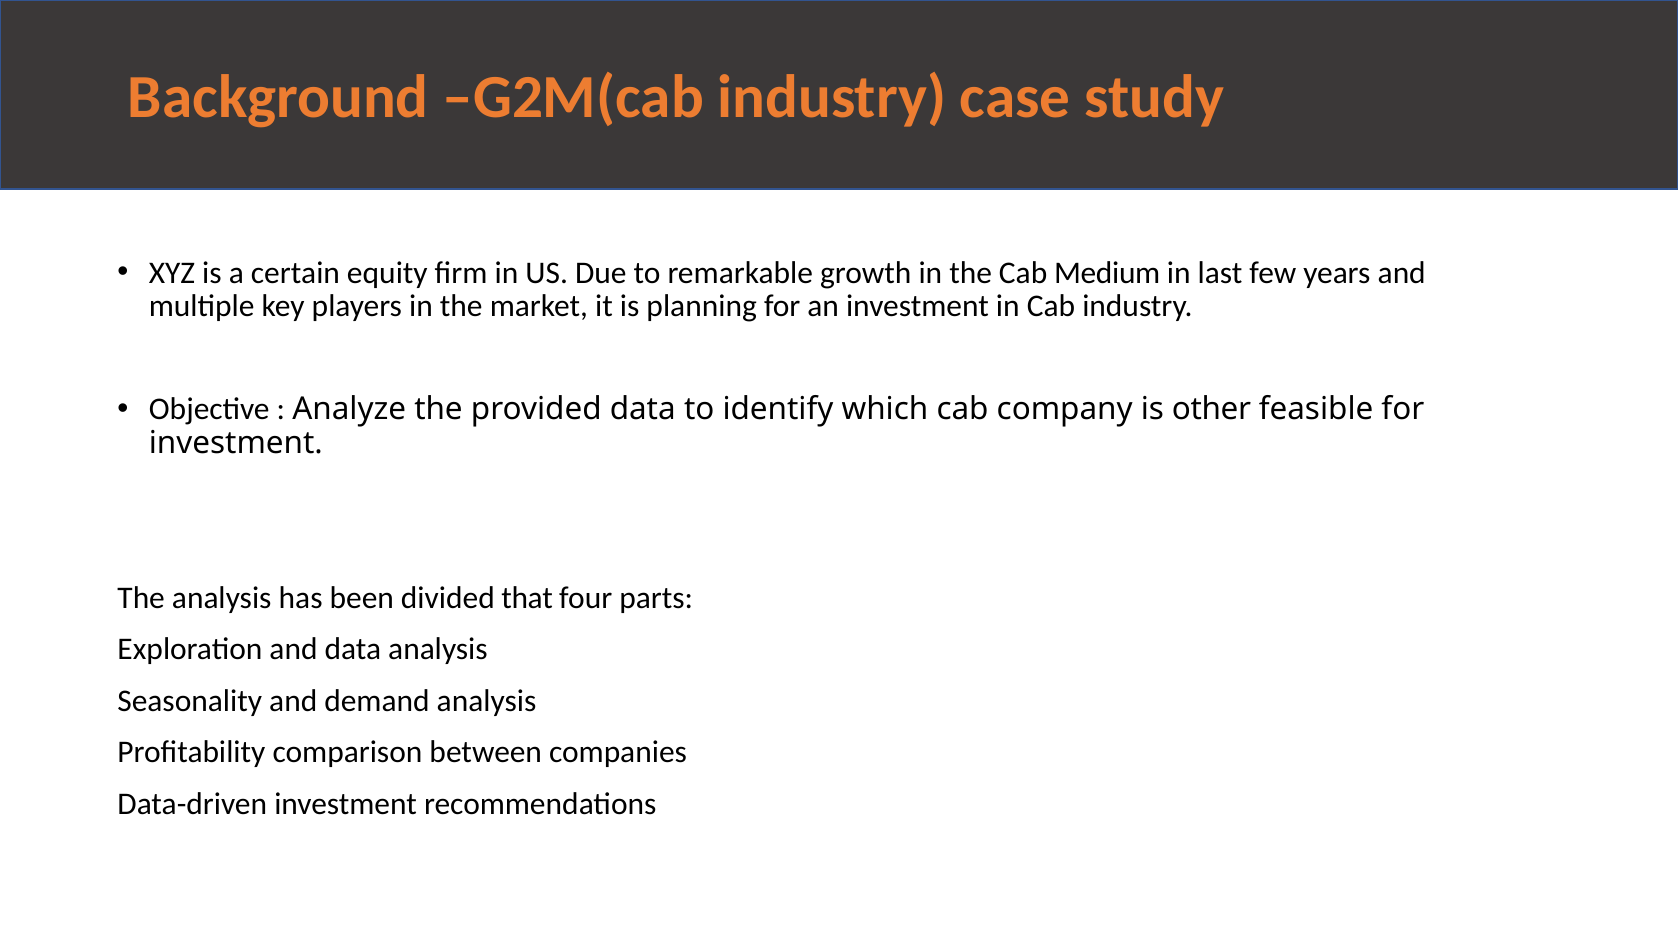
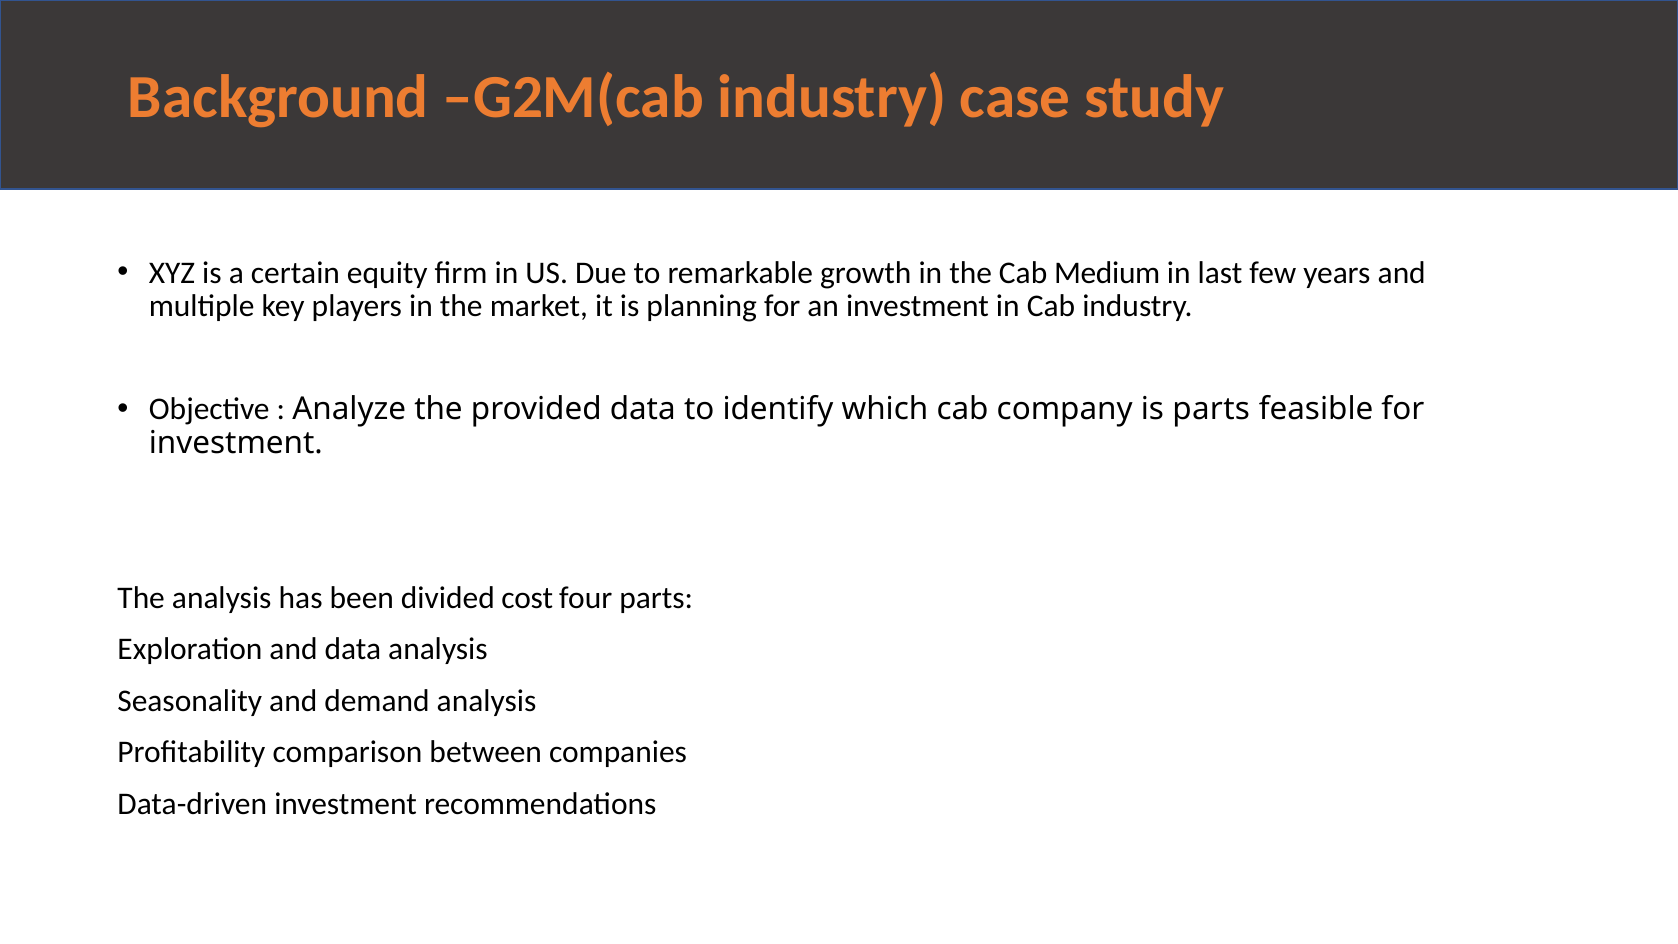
is other: other -> parts
that: that -> cost
